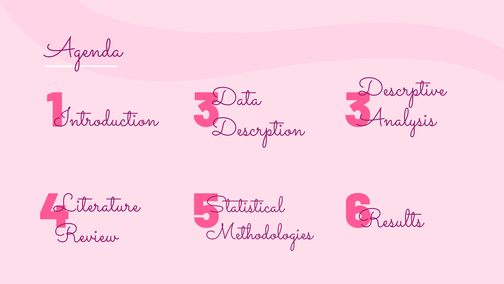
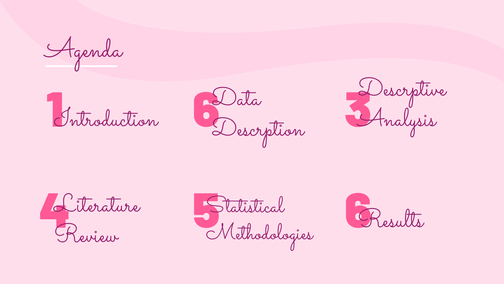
Introduction 3: 3 -> 6
